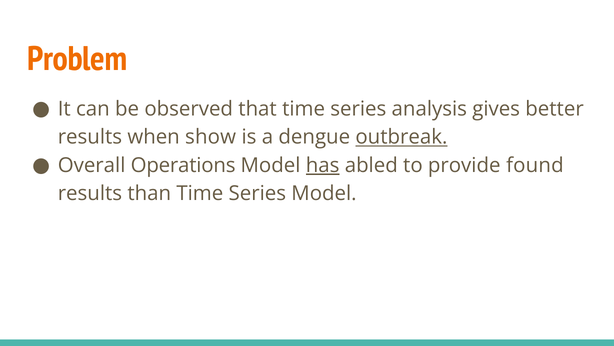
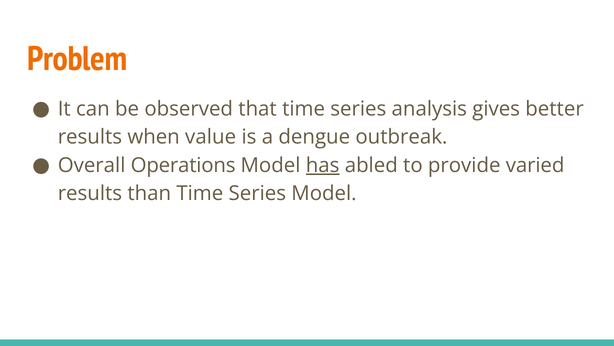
show: show -> value
outbreak underline: present -> none
found: found -> varied
